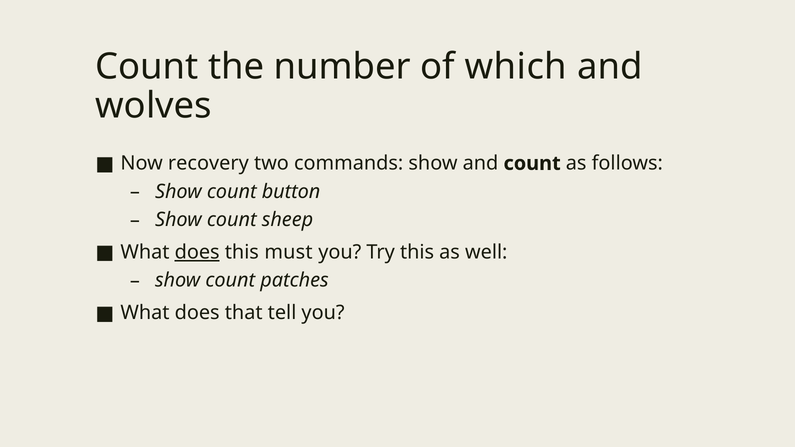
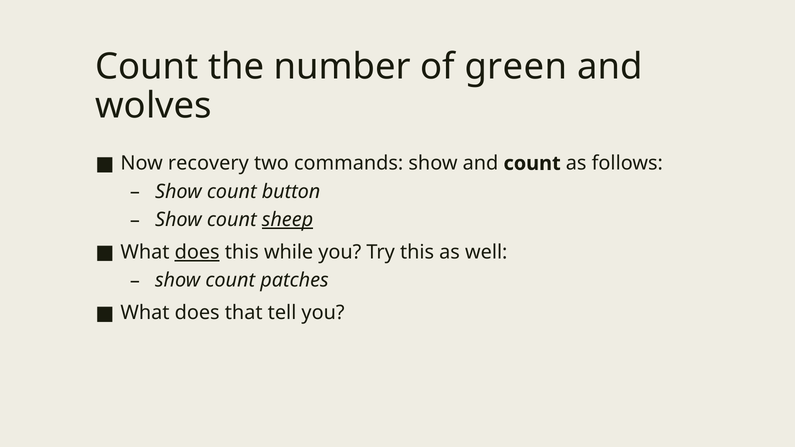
which: which -> green
sheep underline: none -> present
must: must -> while
